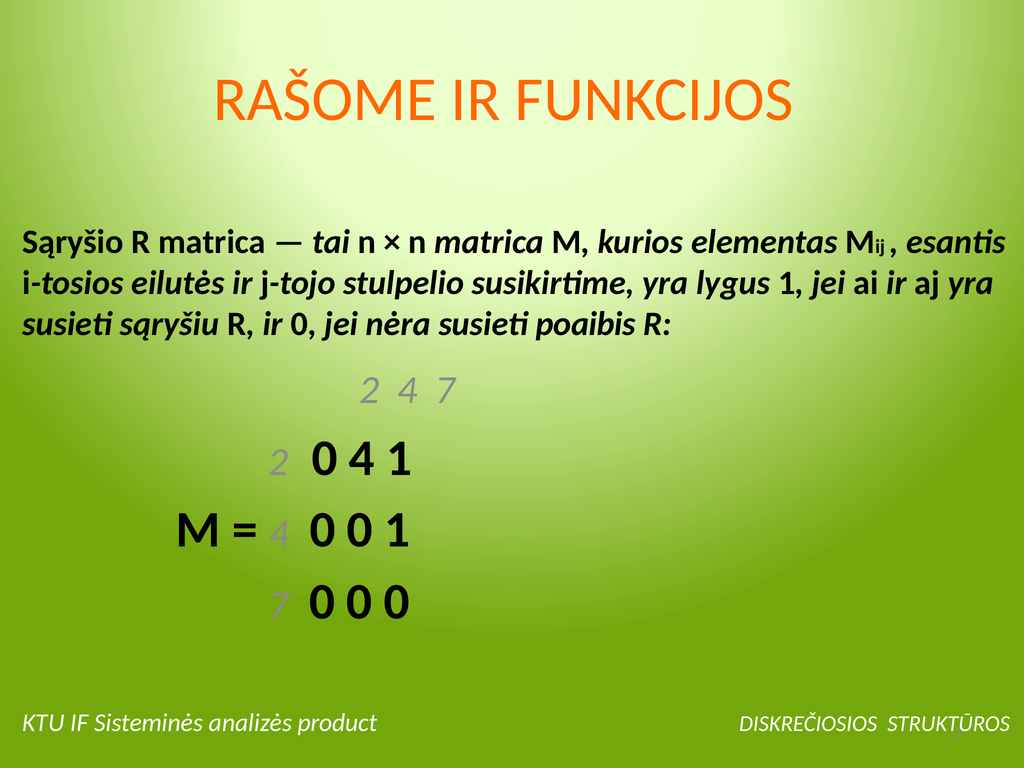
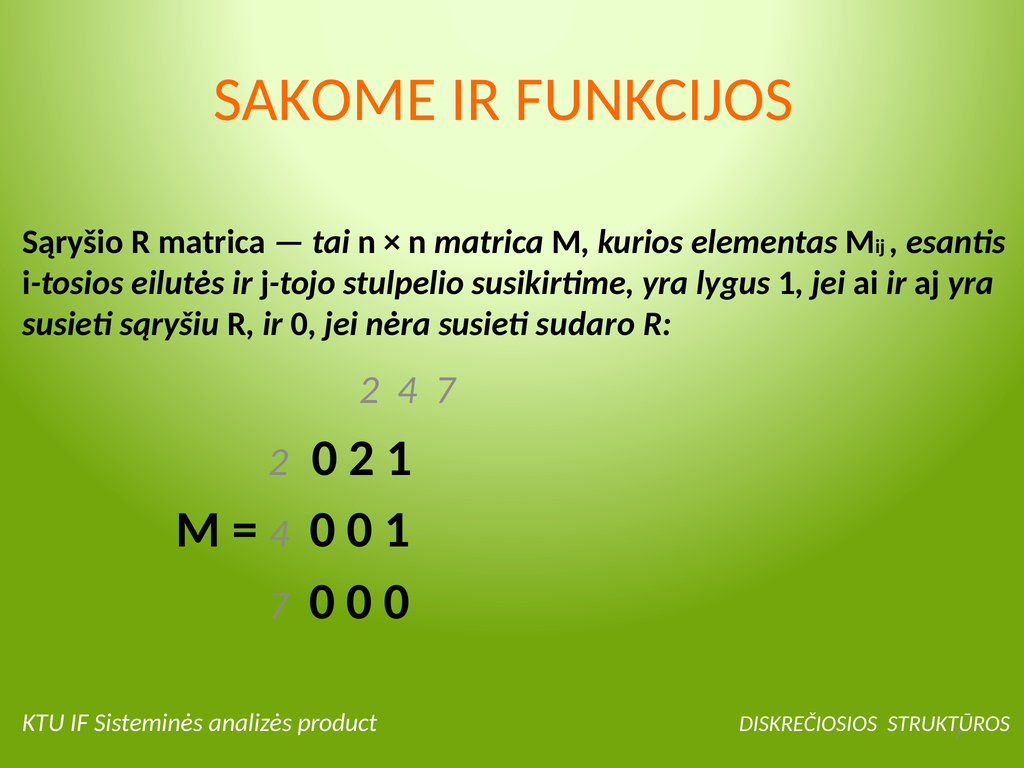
RAŠOME: RAŠOME -> SAKOME
poaibis: poaibis -> sudaro
0 4: 4 -> 2
